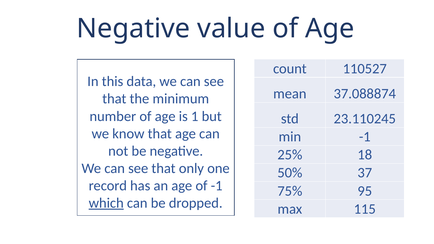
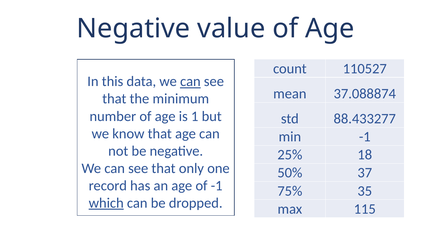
can at (190, 82) underline: none -> present
23.110245: 23.110245 -> 88.433277
95: 95 -> 35
